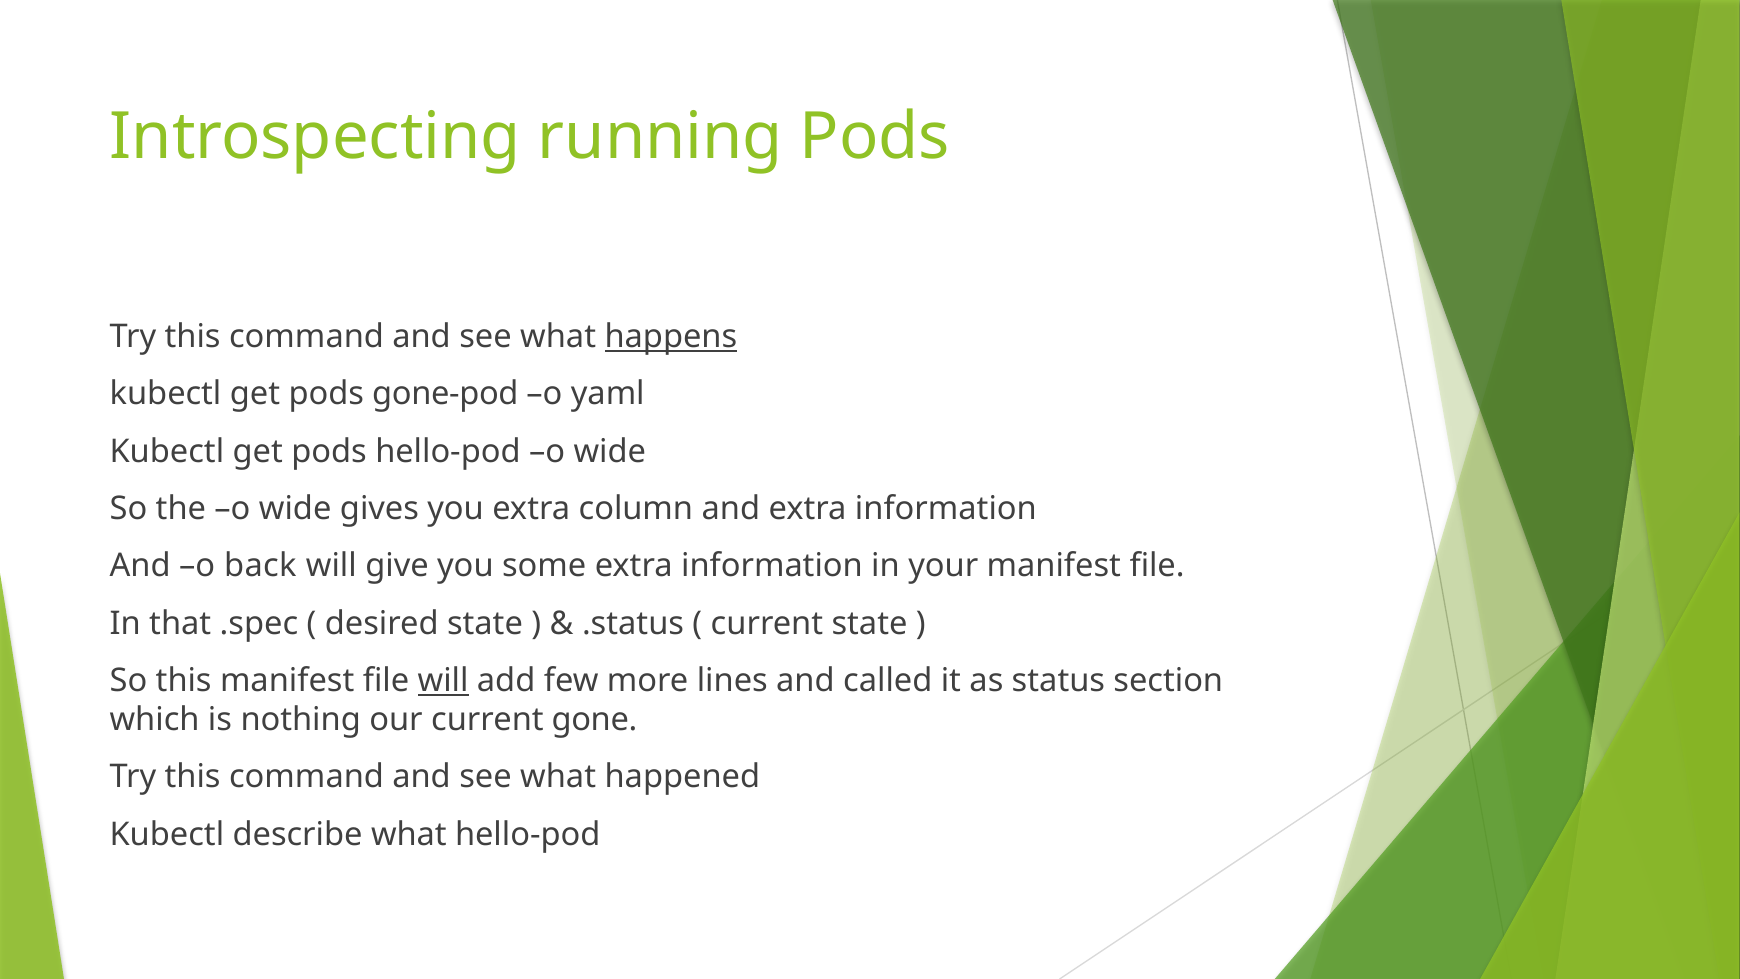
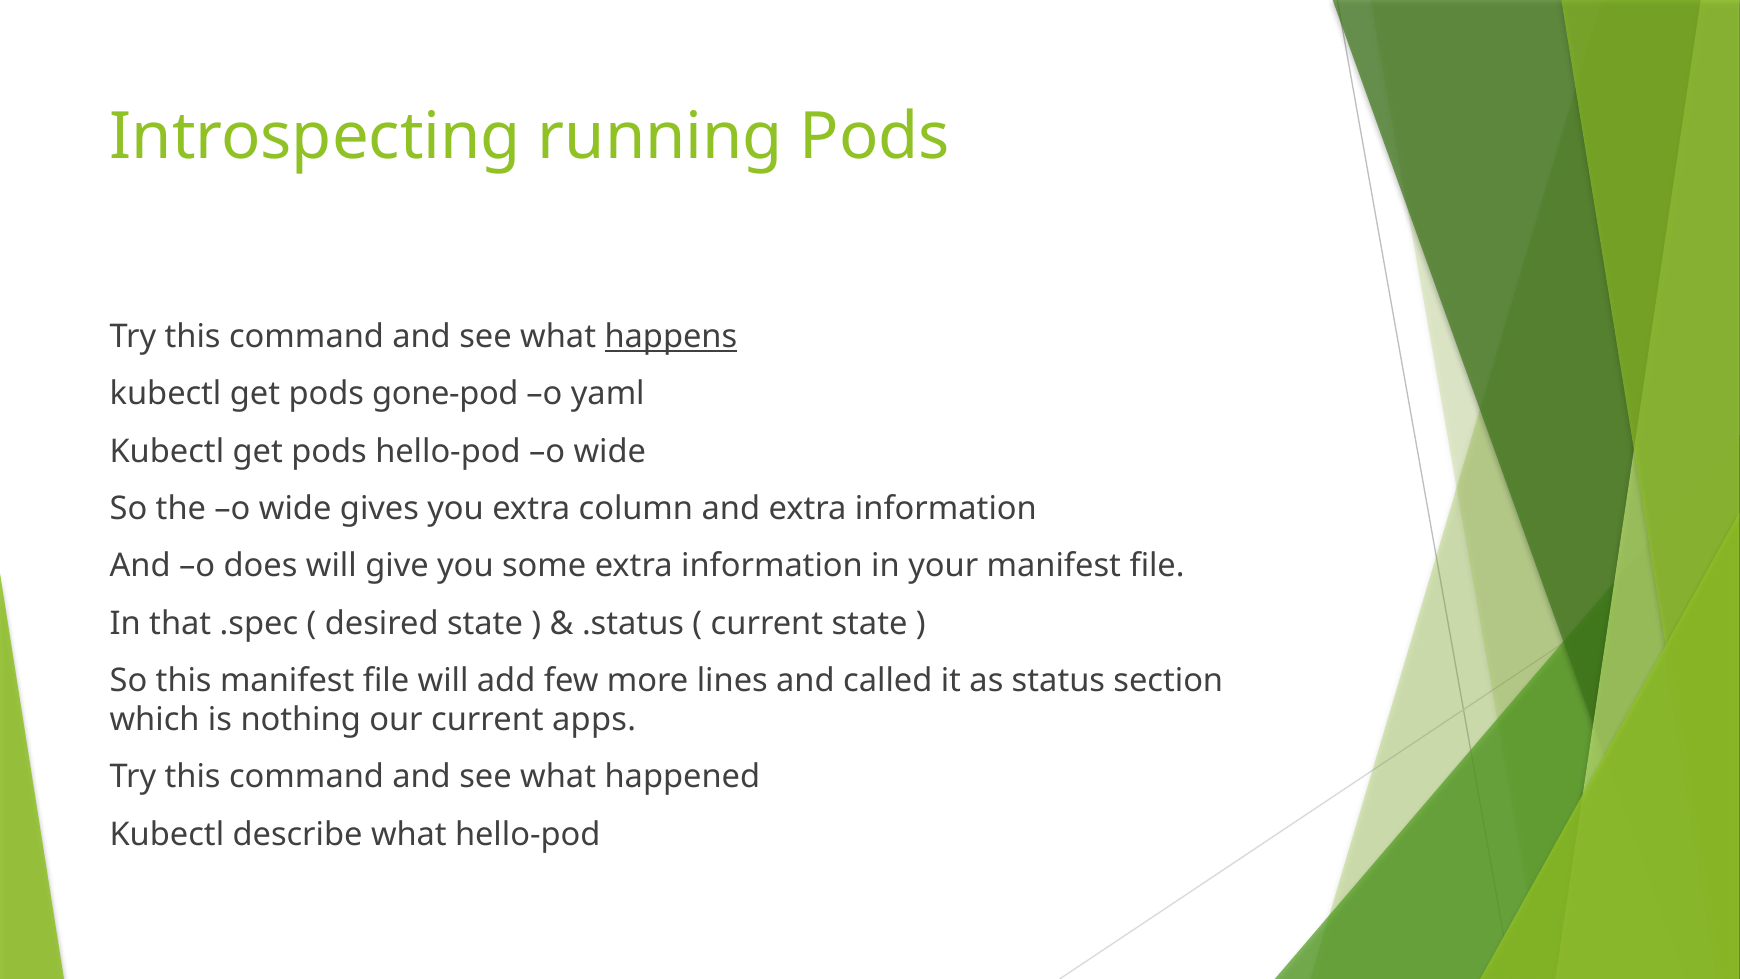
back: back -> does
will at (443, 680) underline: present -> none
gone: gone -> apps
